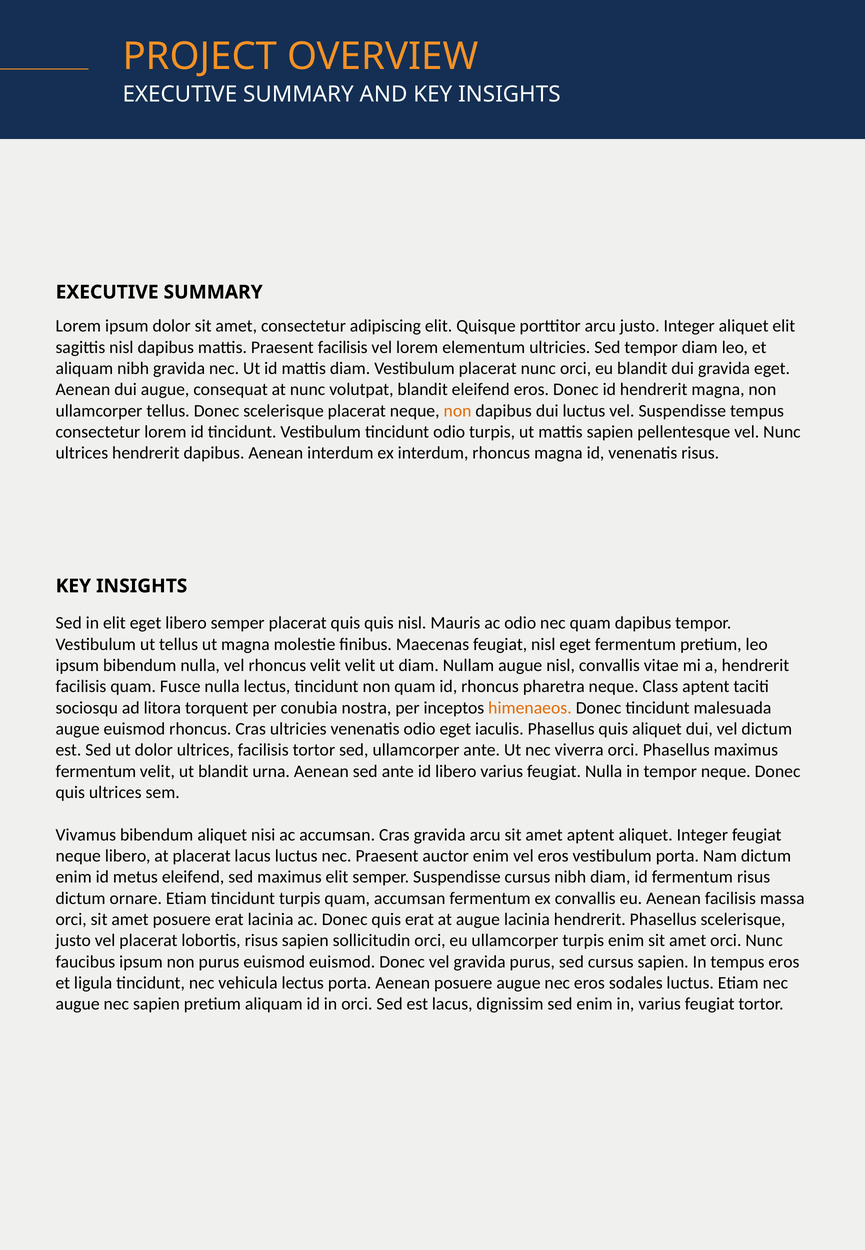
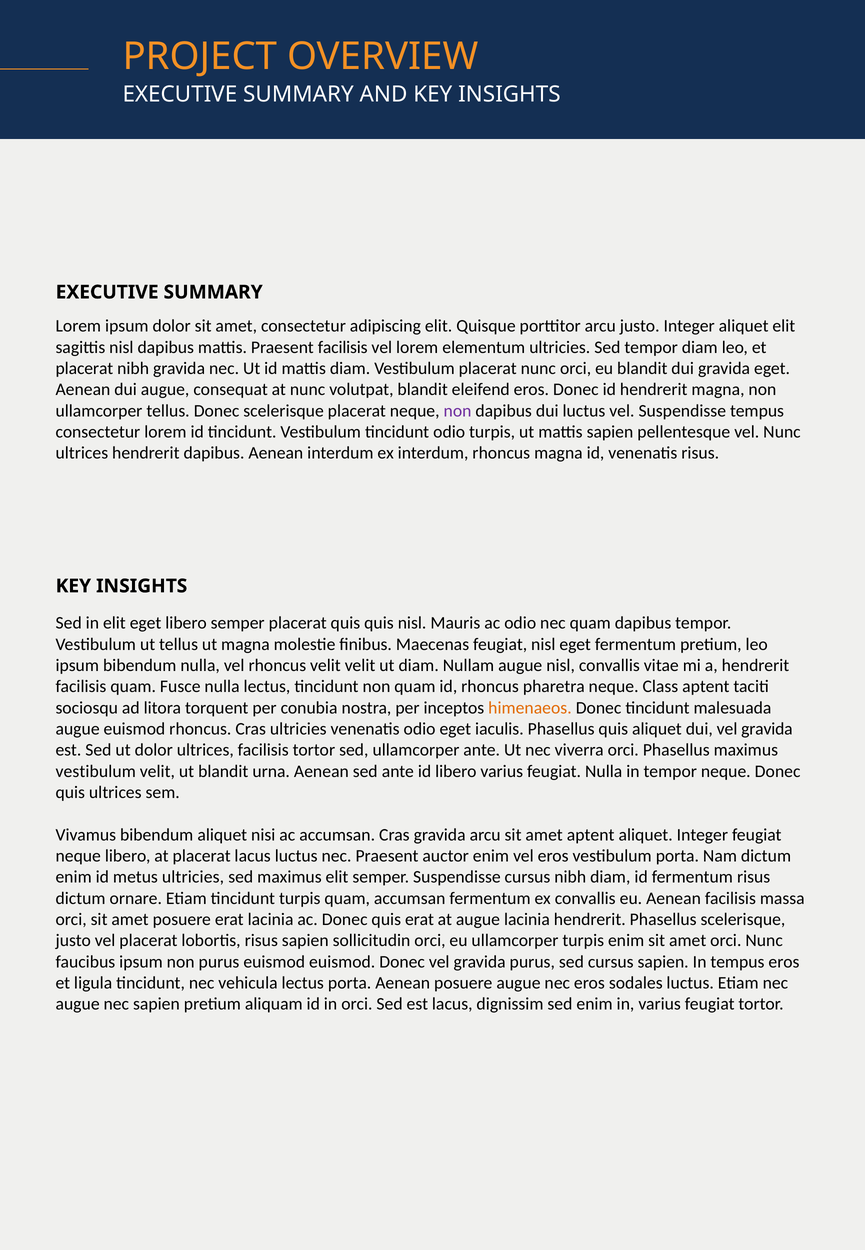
aliquam at (84, 368): aliquam -> placerat
non at (458, 411) colour: orange -> purple
dui vel dictum: dictum -> gravida
fermentum at (96, 771): fermentum -> vestibulum
metus eleifend: eleifend -> ultricies
